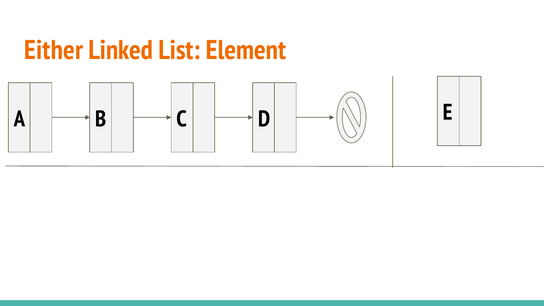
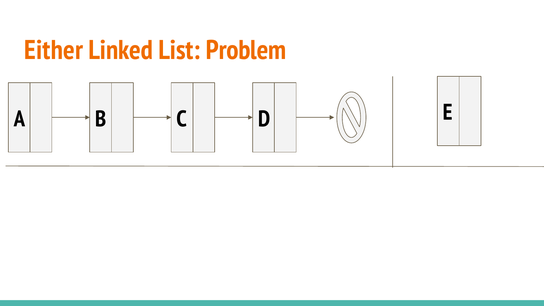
Element: Element -> Problem
